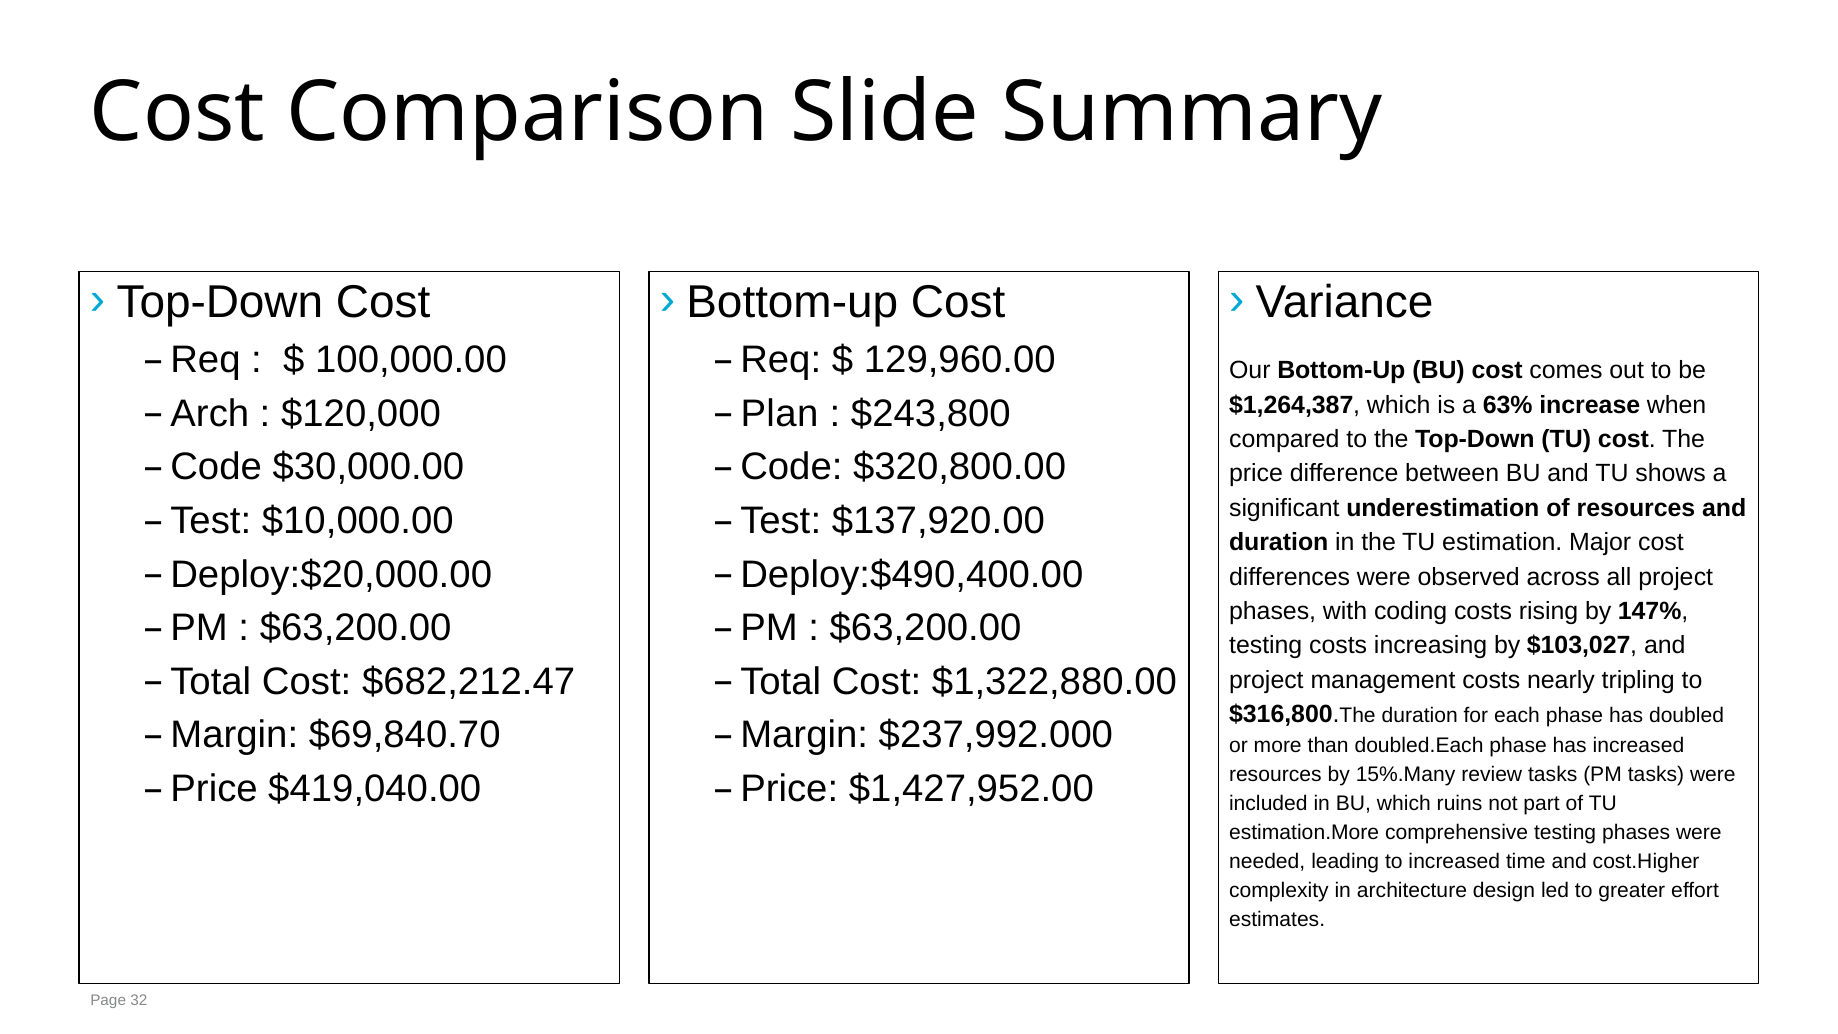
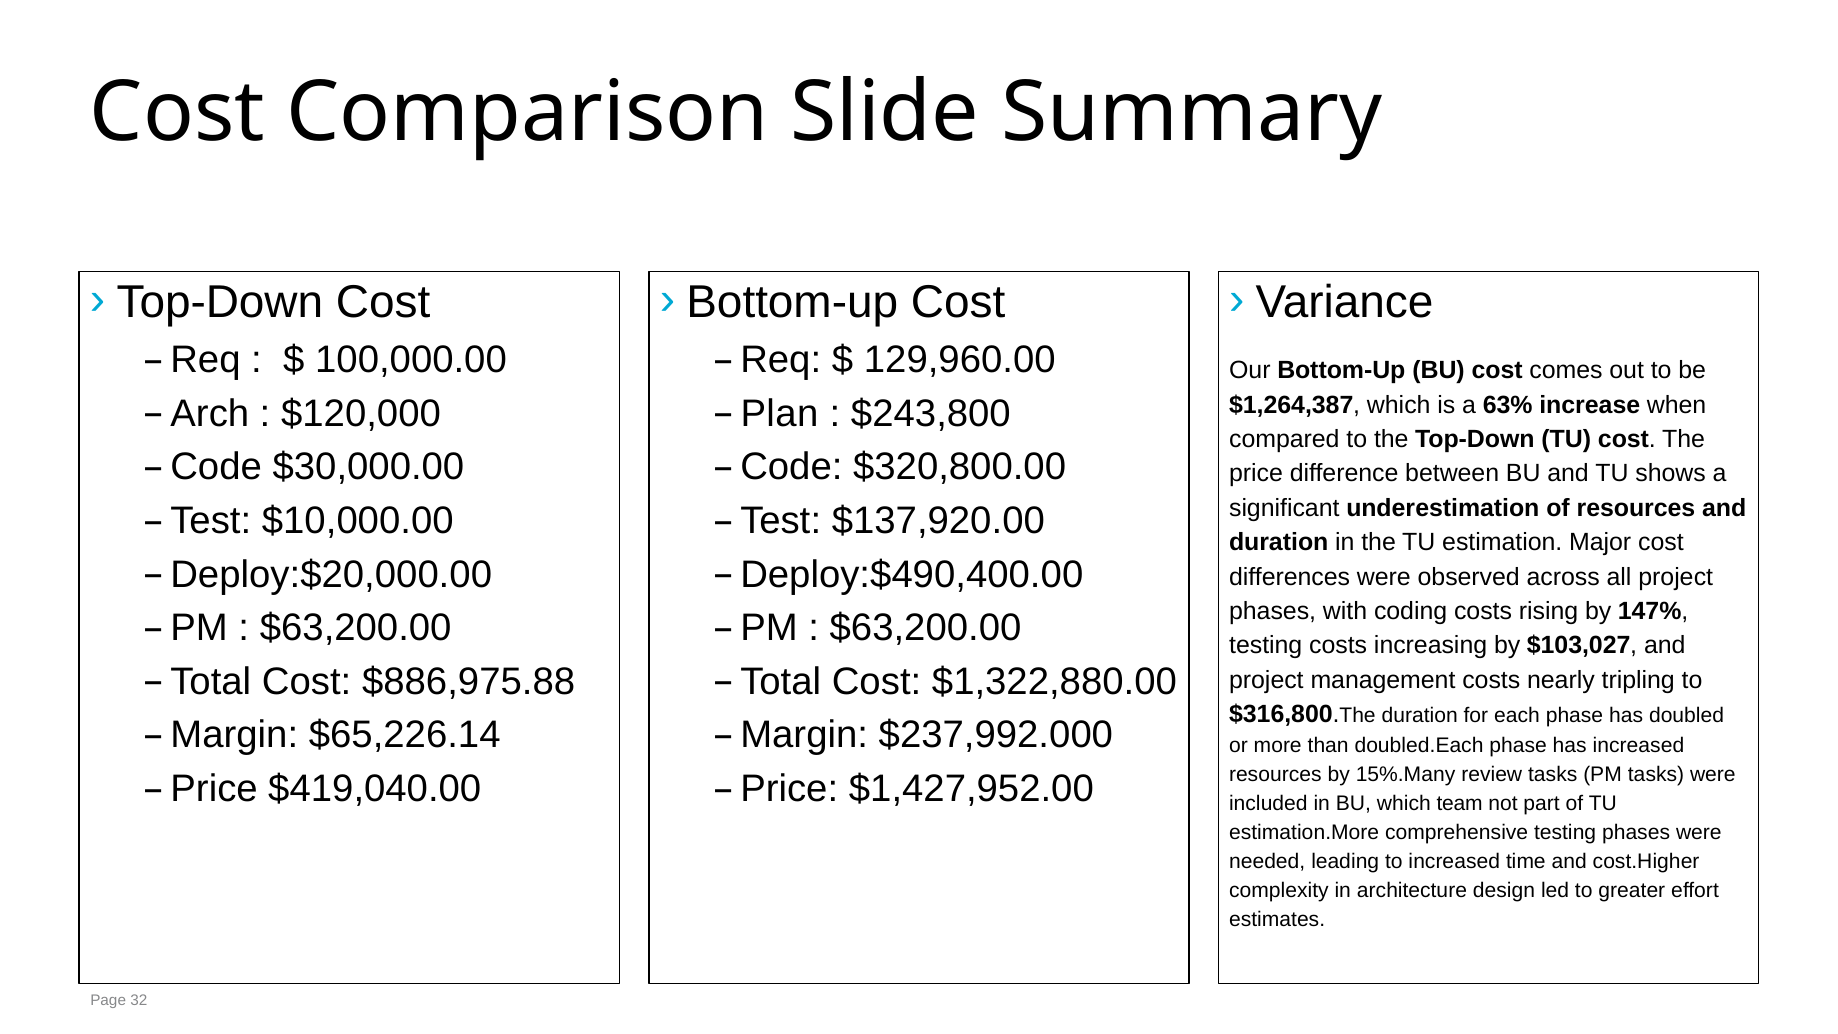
$682,212.47: $682,212.47 -> $886,975.88
$69,840.70: $69,840.70 -> $65,226.14
ruins: ruins -> team
